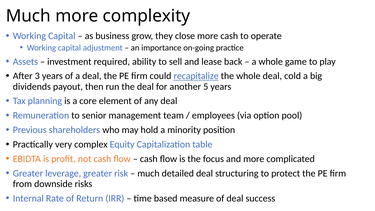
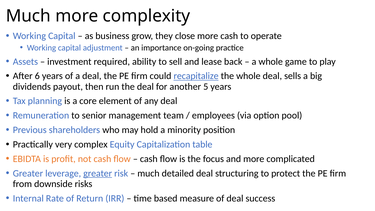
3: 3 -> 6
cold: cold -> sells
greater at (98, 173) underline: none -> present
